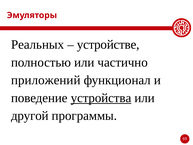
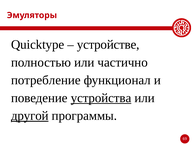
Реальных: Реальных -> Quicktype
приложений: приложений -> потребление
другой underline: none -> present
